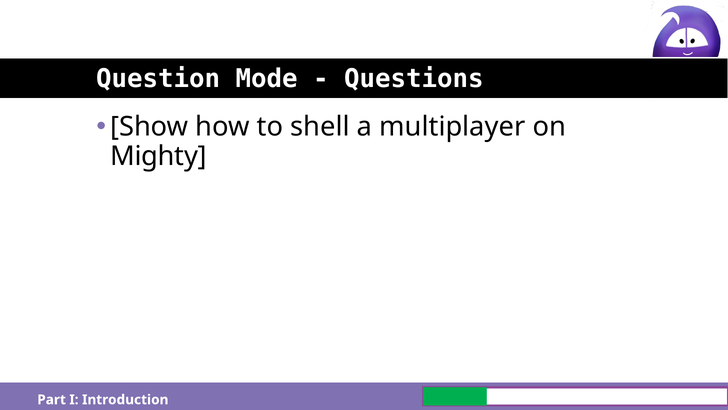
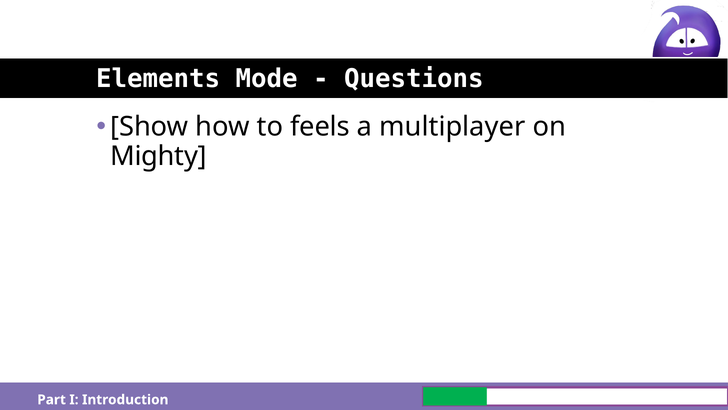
Question: Question -> Elements
shell: shell -> feels
